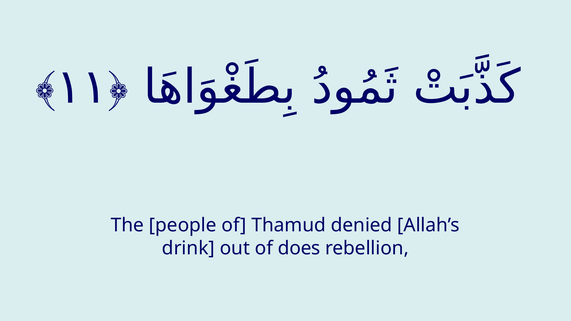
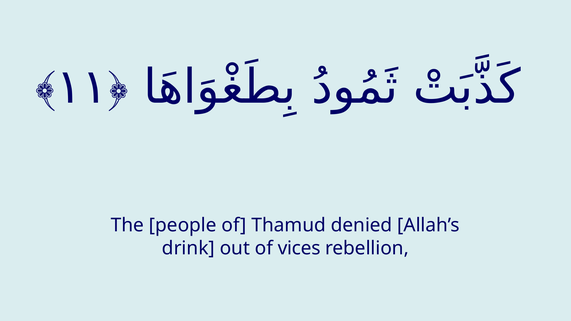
does: does -> vices
